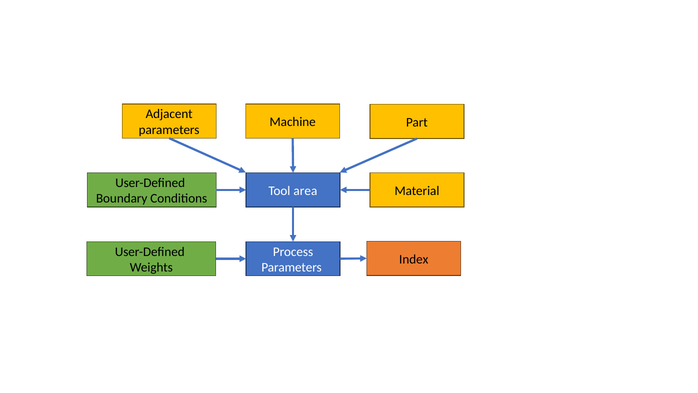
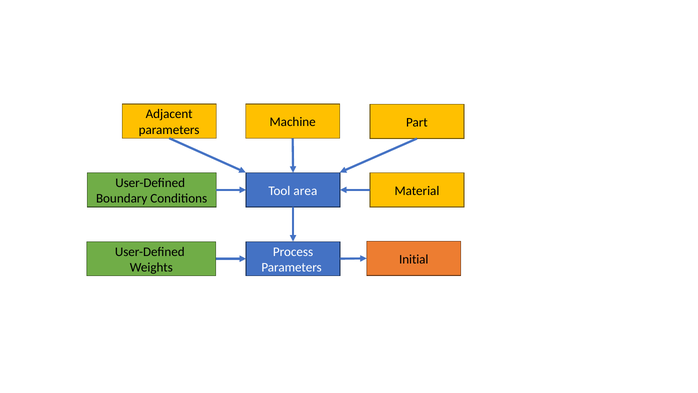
Index: Index -> Initial
